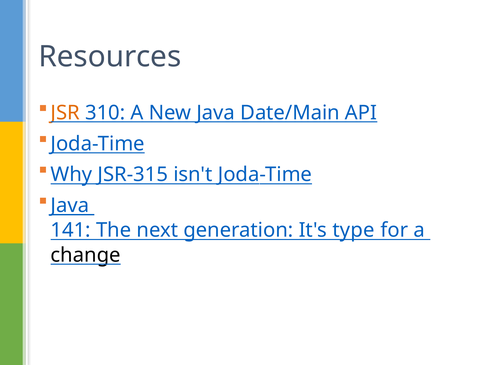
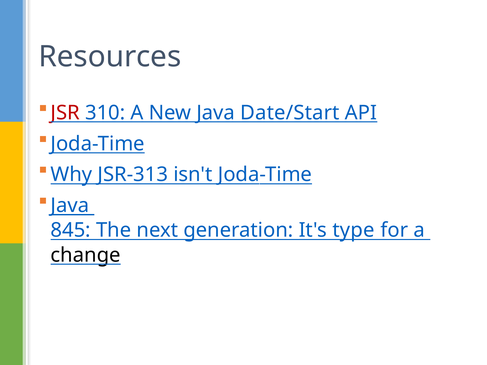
JSR colour: orange -> red
Date/Main: Date/Main -> Date/Start
JSR-315: JSR-315 -> JSR-313
141: 141 -> 845
